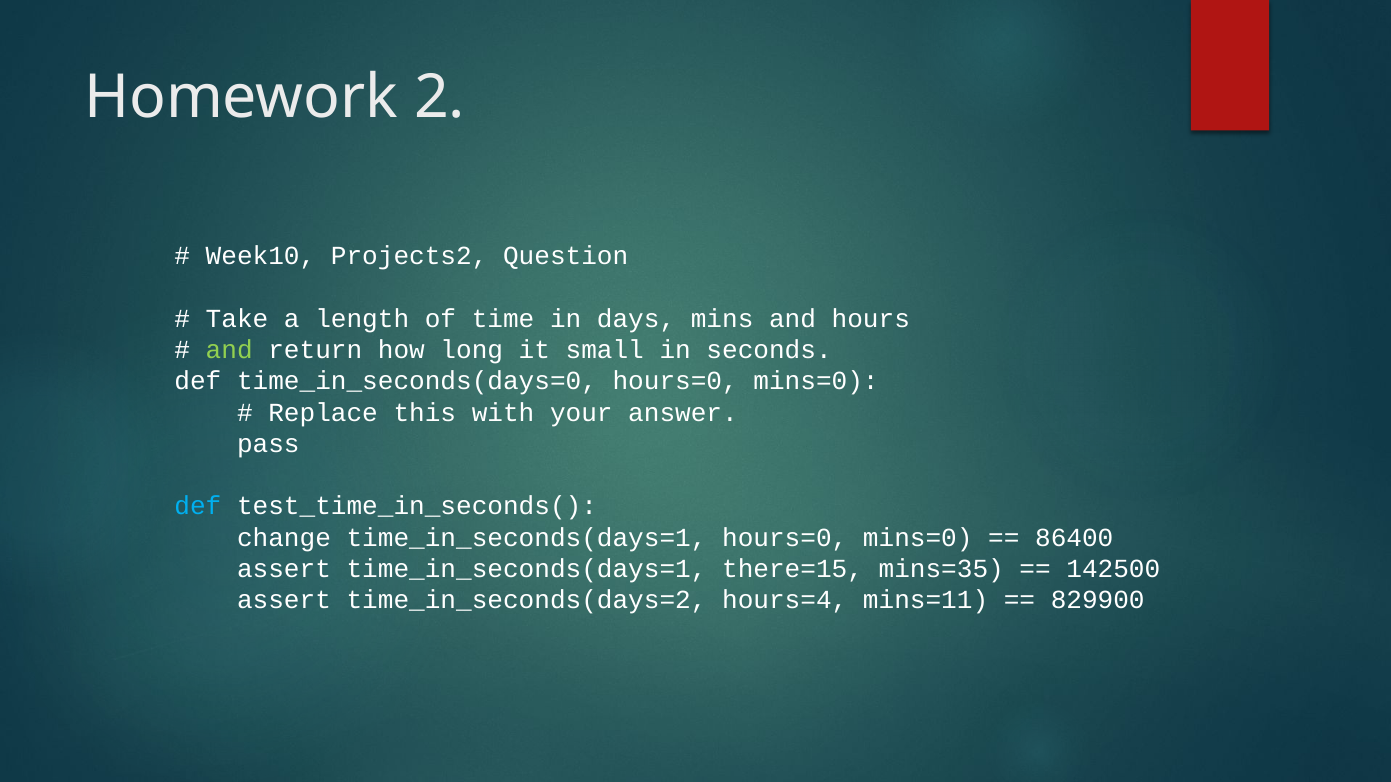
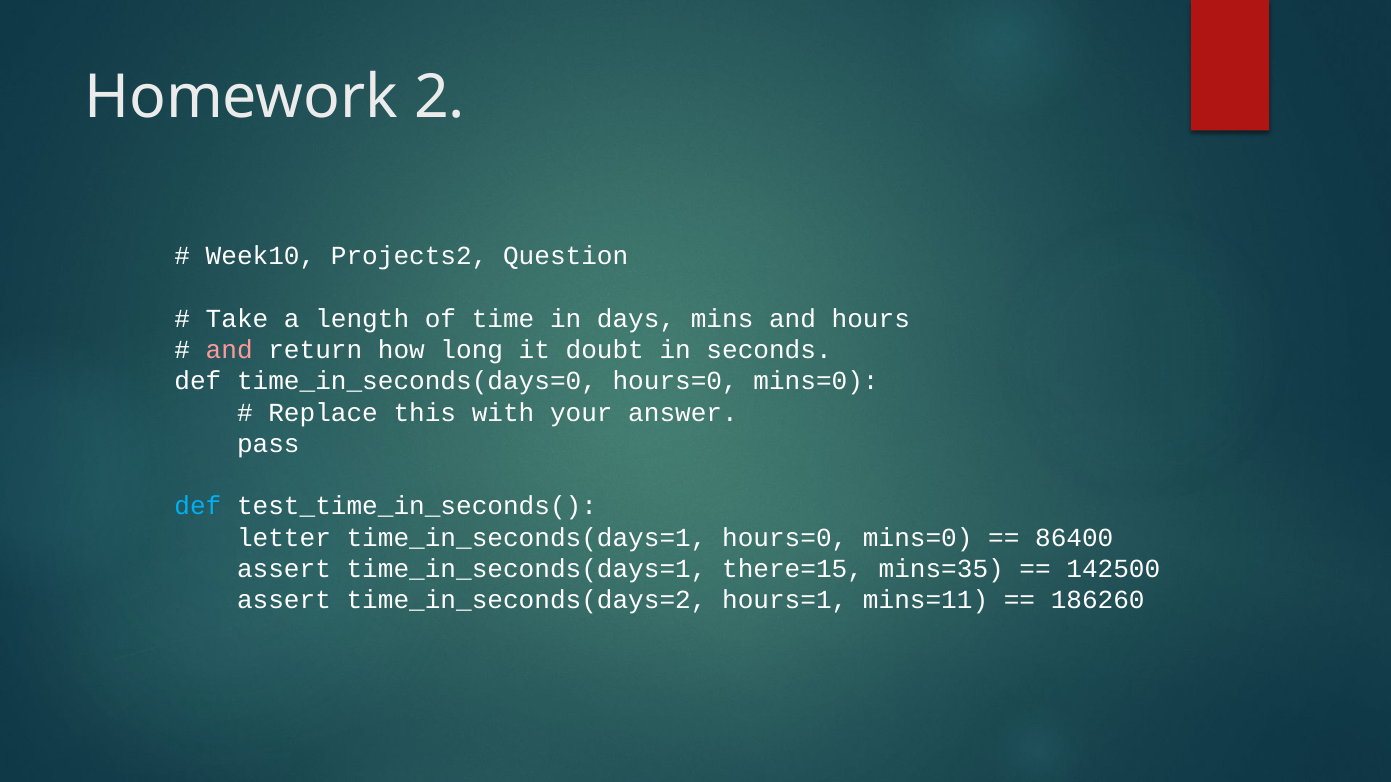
and at (229, 350) colour: light green -> pink
small: small -> doubt
change: change -> letter
hours=4: hours=4 -> hours=1
829900: 829900 -> 186260
